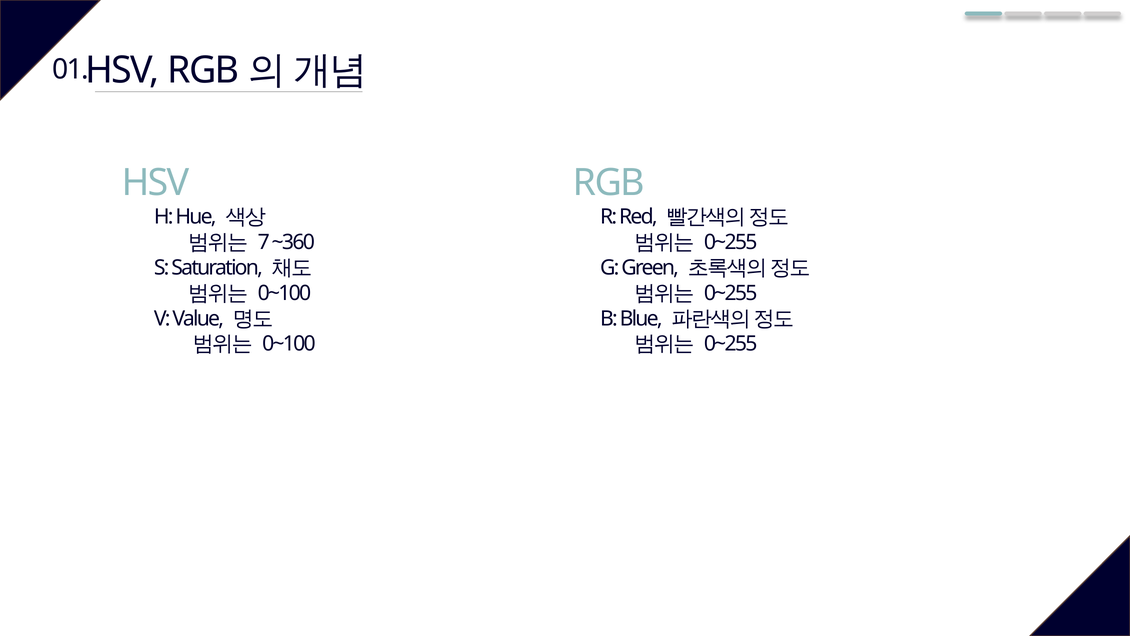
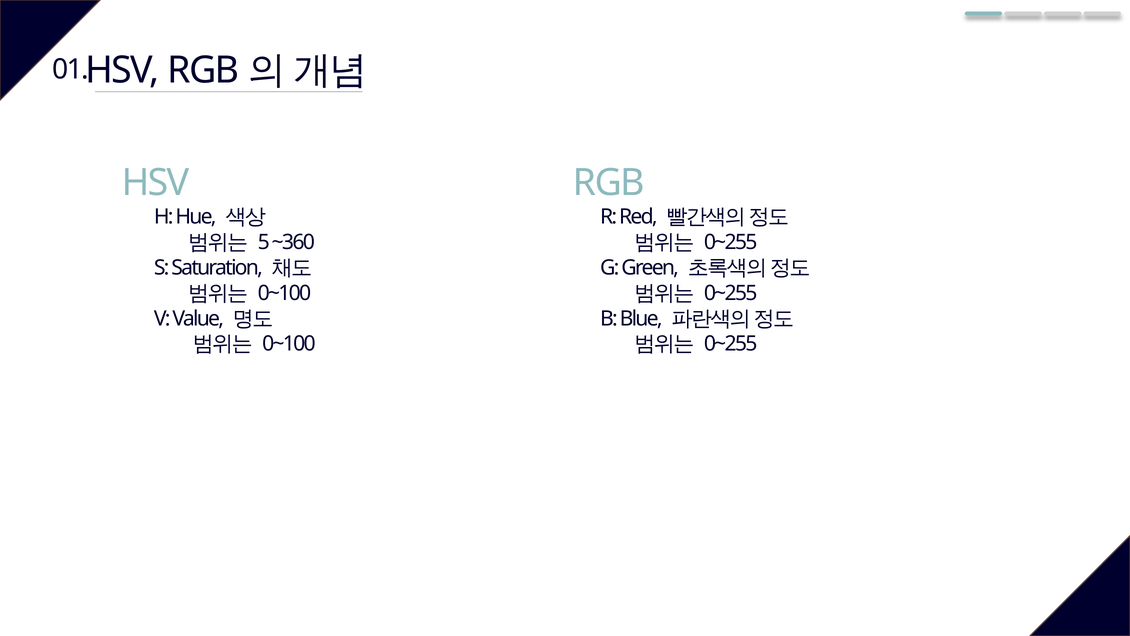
7: 7 -> 5
